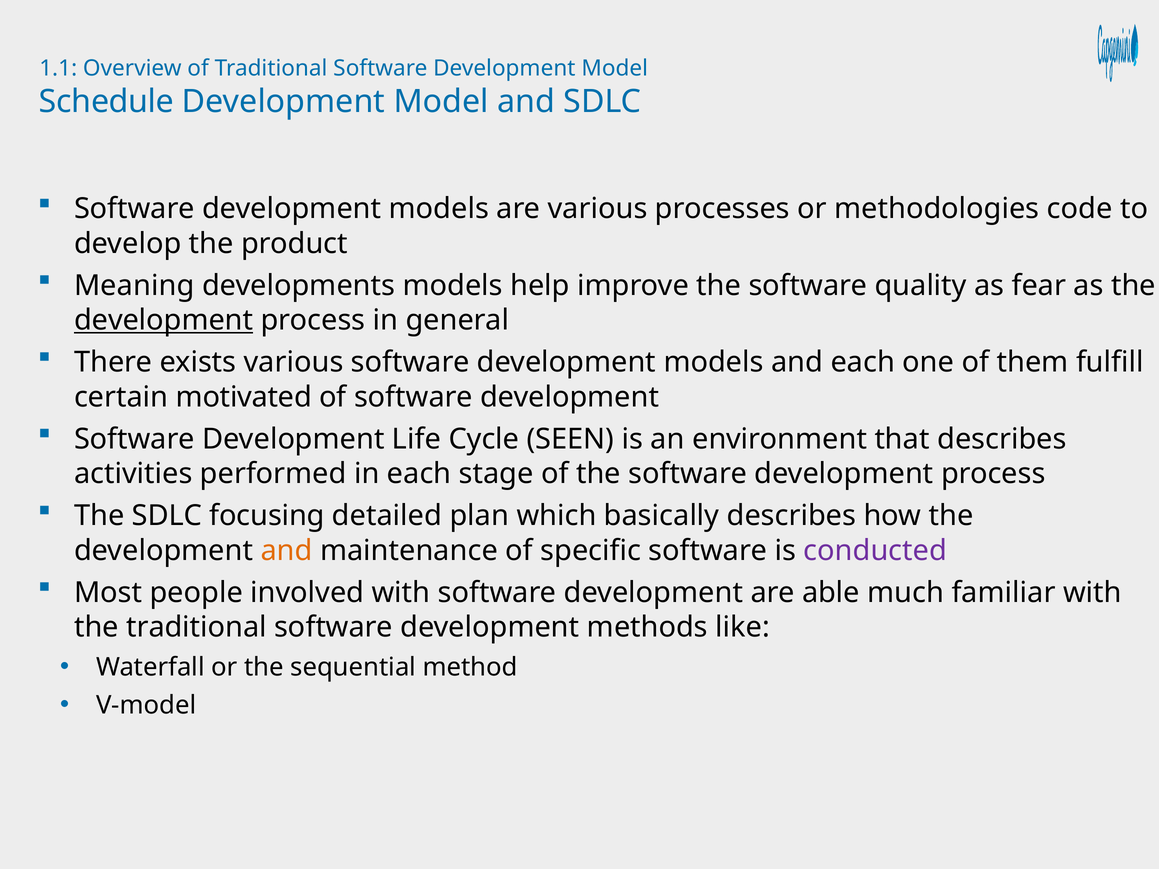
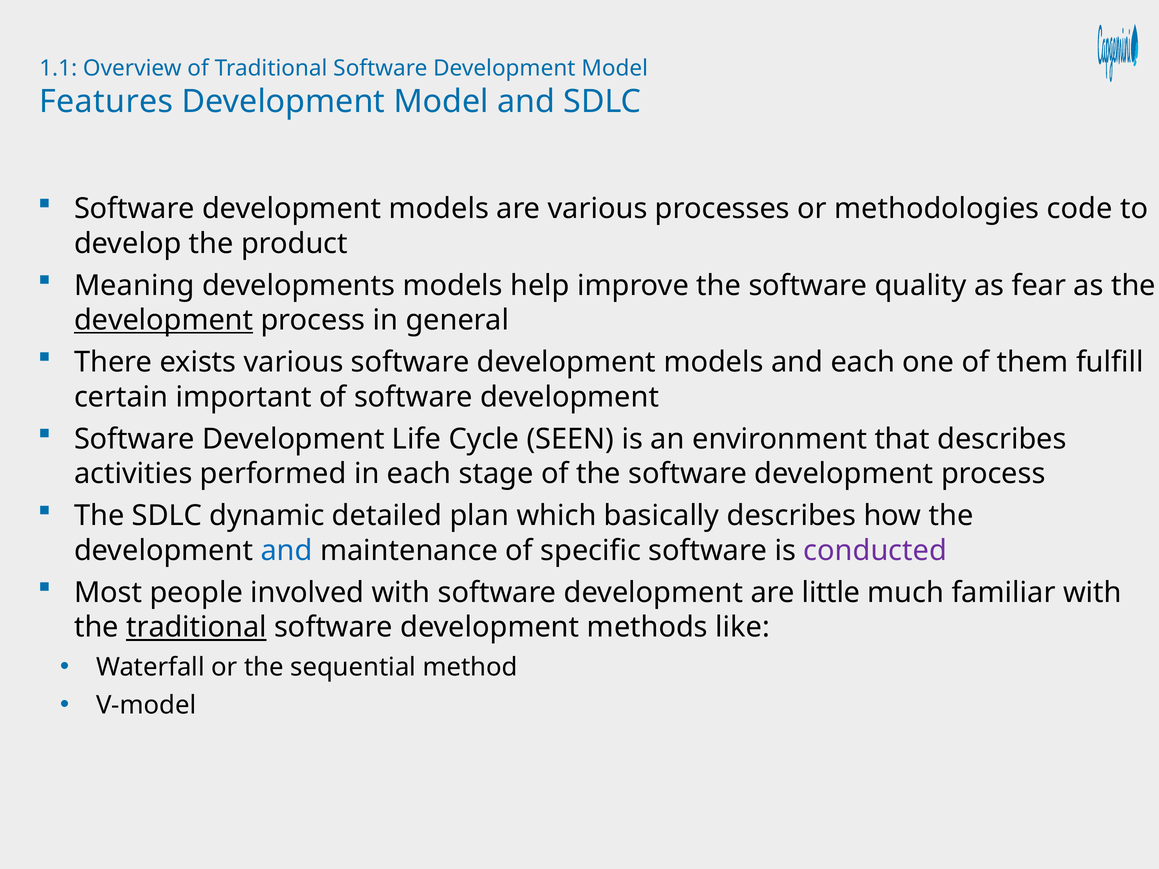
Schedule: Schedule -> Features
motivated: motivated -> important
focusing: focusing -> dynamic
and at (287, 551) colour: orange -> blue
able: able -> little
traditional at (196, 628) underline: none -> present
